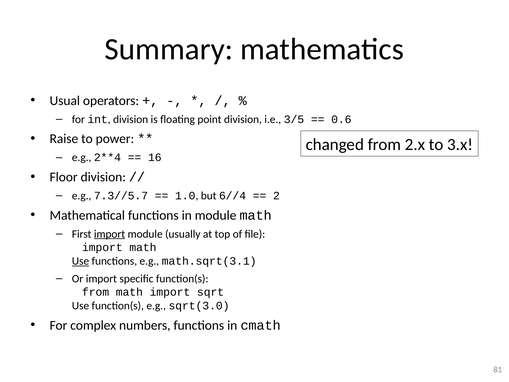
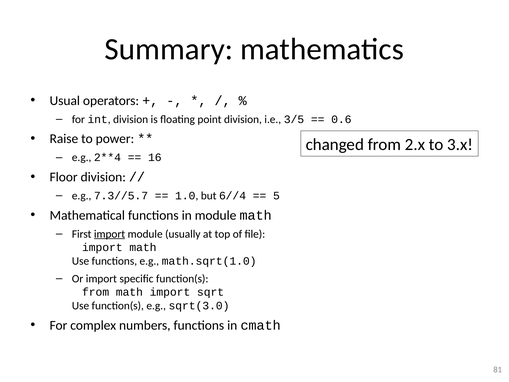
2: 2 -> 5
Use at (81, 261) underline: present -> none
math.sqrt(3.1: math.sqrt(3.1 -> math.sqrt(1.0
